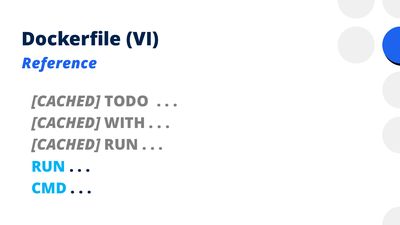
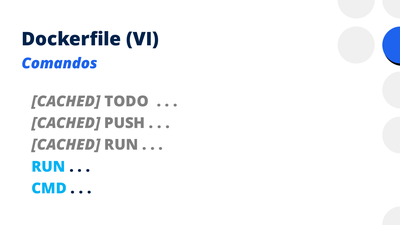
Reference: Reference -> Comandos
WITH: WITH -> PUSH
